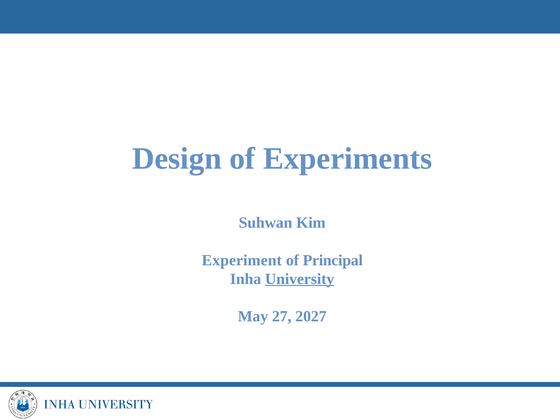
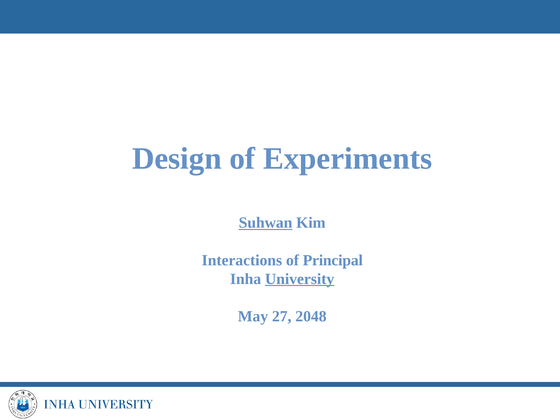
Suhwan underline: none -> present
Experiment: Experiment -> Interactions
2027: 2027 -> 2048
